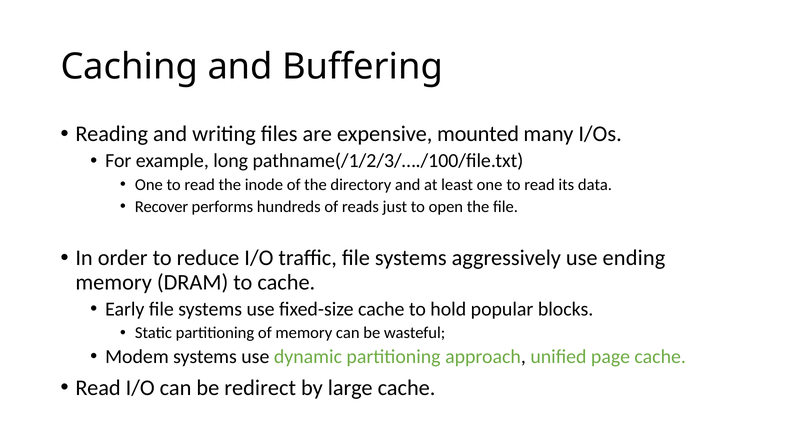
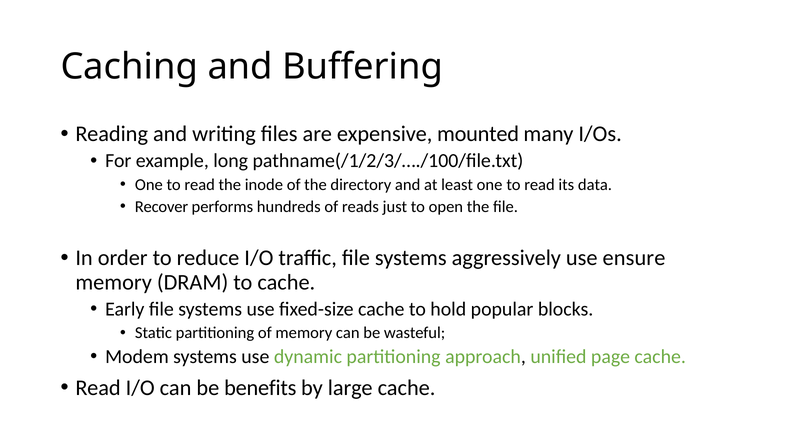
ending: ending -> ensure
redirect: redirect -> benefits
